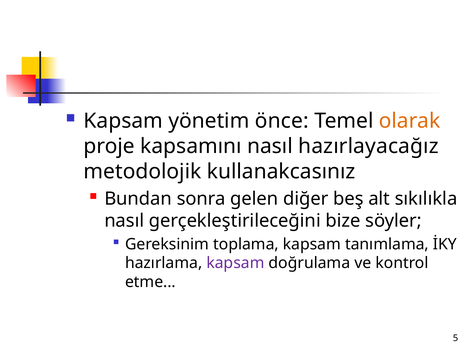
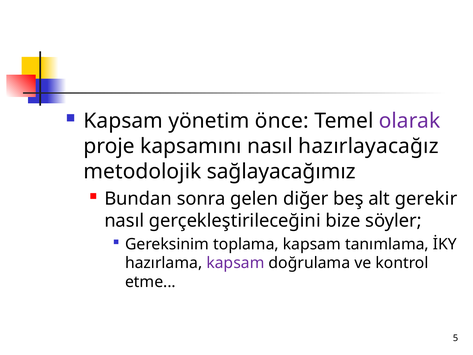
olarak colour: orange -> purple
kullanakcasınız: kullanakcasınız -> sağlayacağımız
sıkılıkla: sıkılıkla -> gerekir
